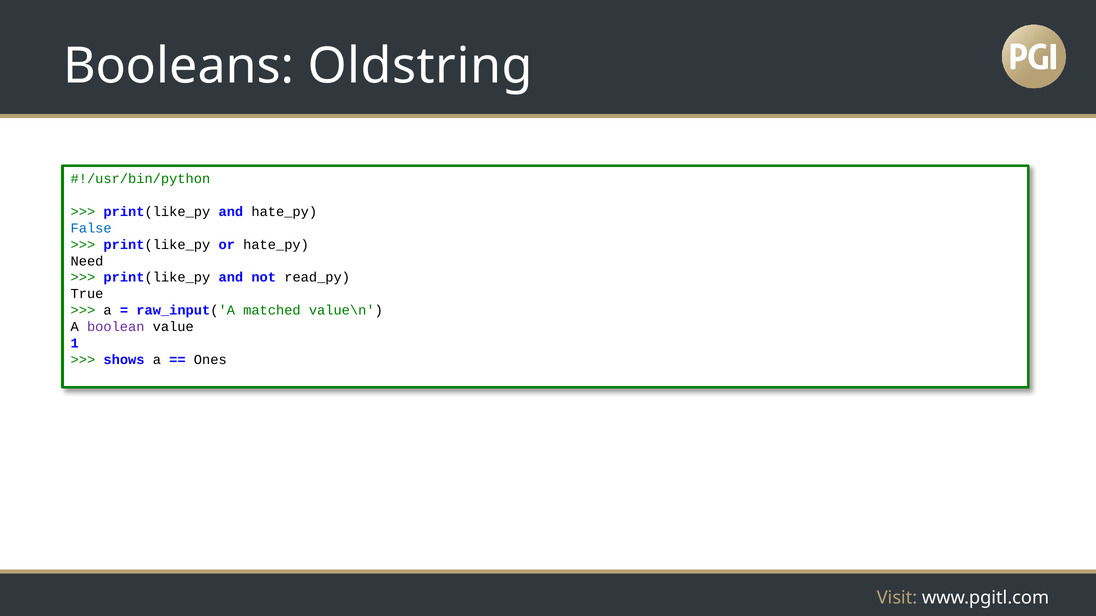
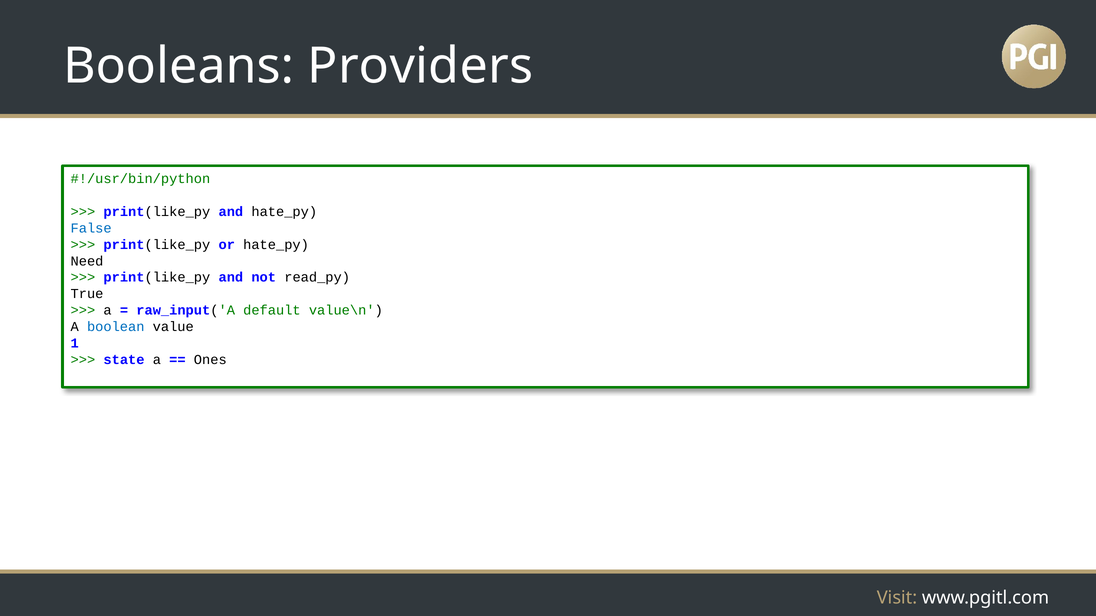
Oldstring: Oldstring -> Providers
matched: matched -> default
boolean colour: purple -> blue
shows: shows -> state
